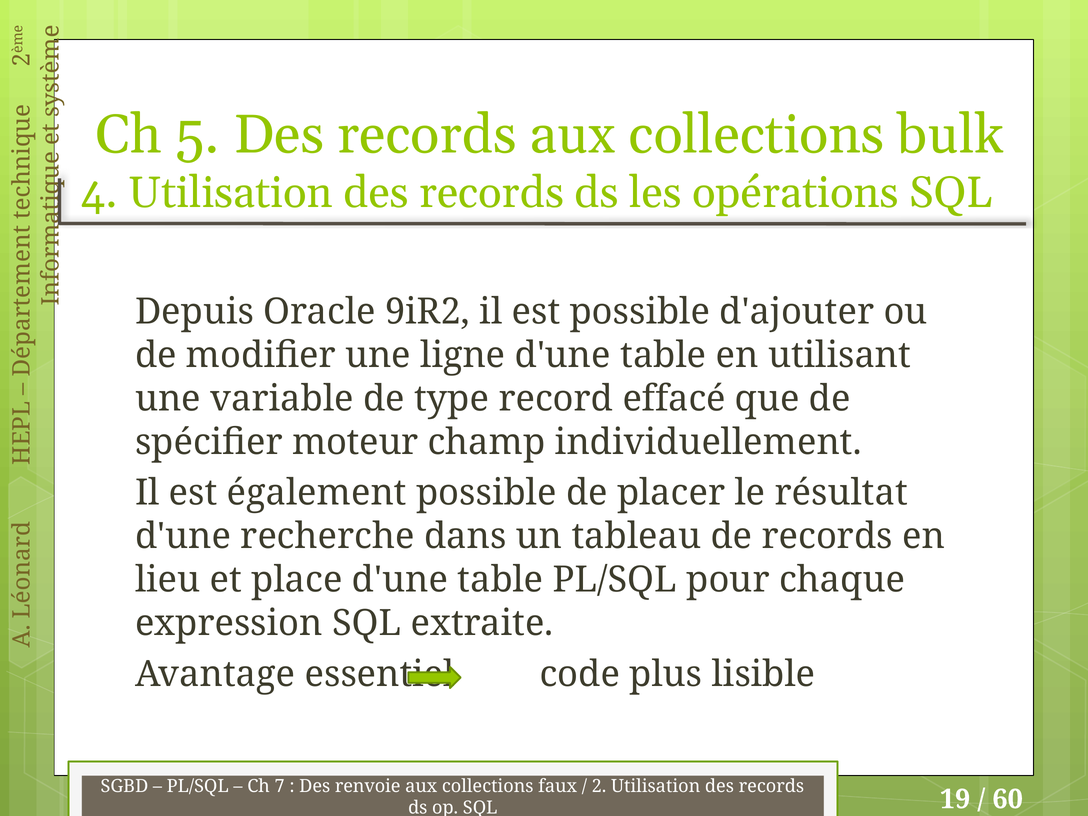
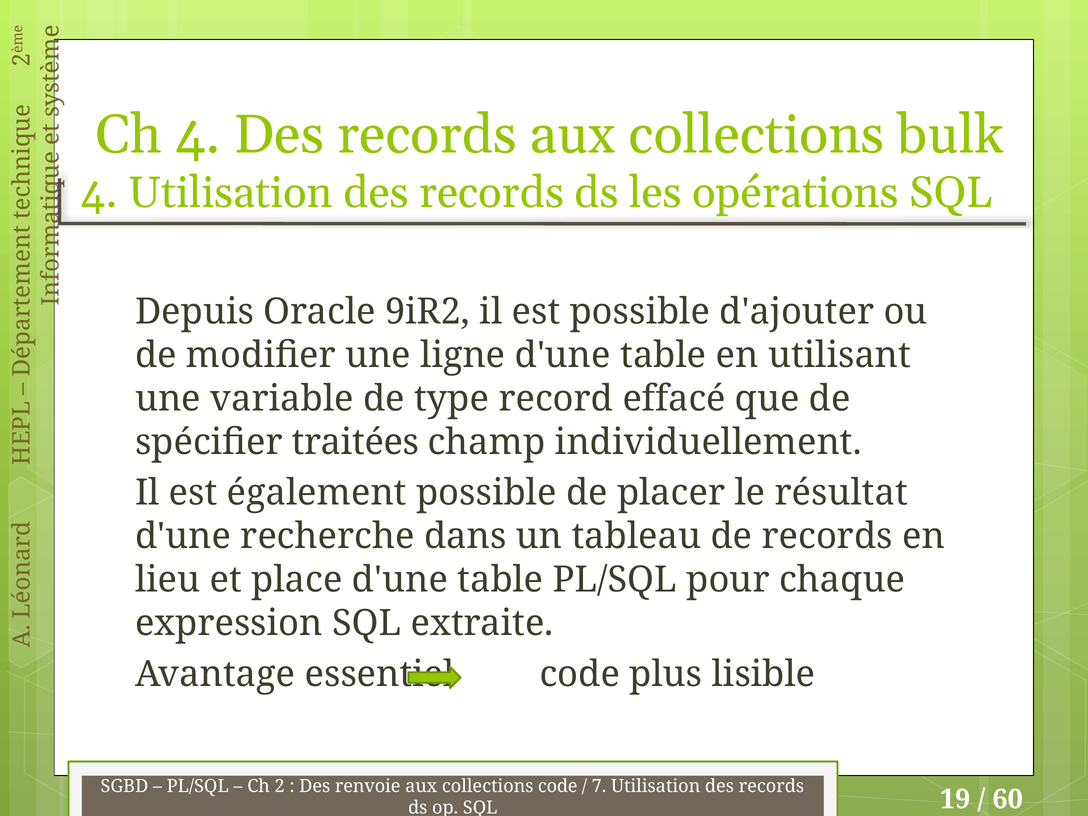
Ch 5: 5 -> 4
moteur: moteur -> traitées
Ch 7: 7 -> 2
collections faux: faux -> code
2 at (599, 786): 2 -> 7
